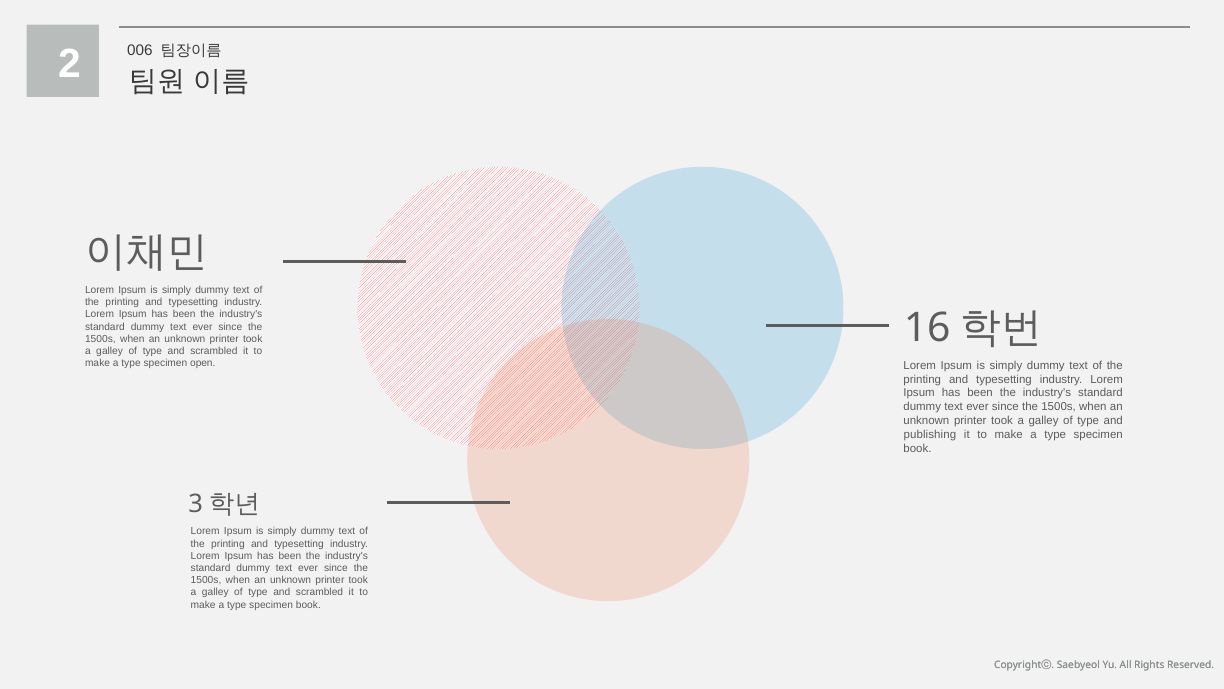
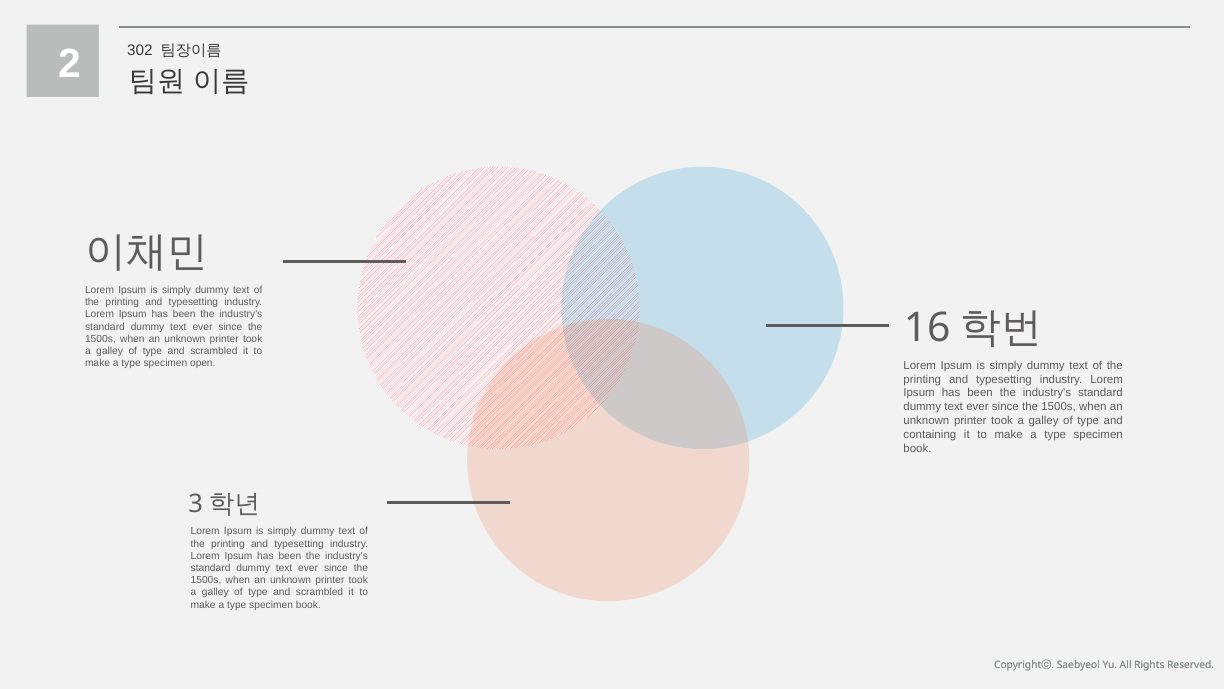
006: 006 -> 302
publishing: publishing -> containing
